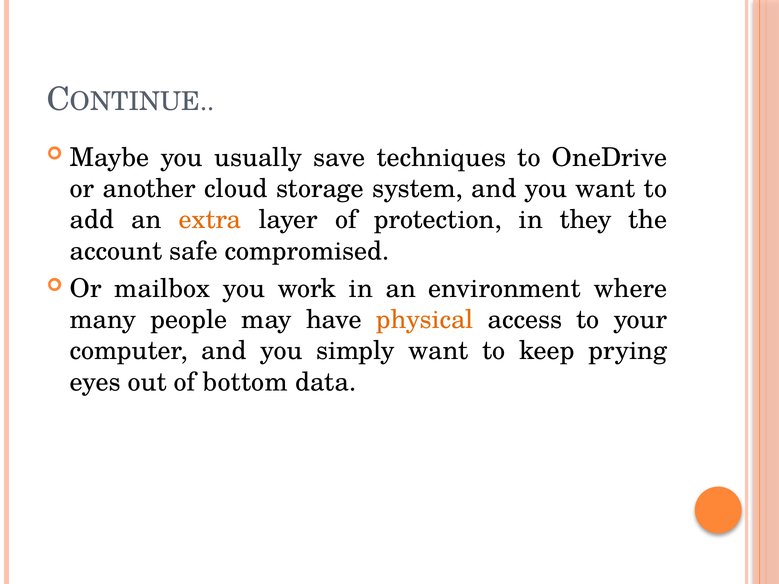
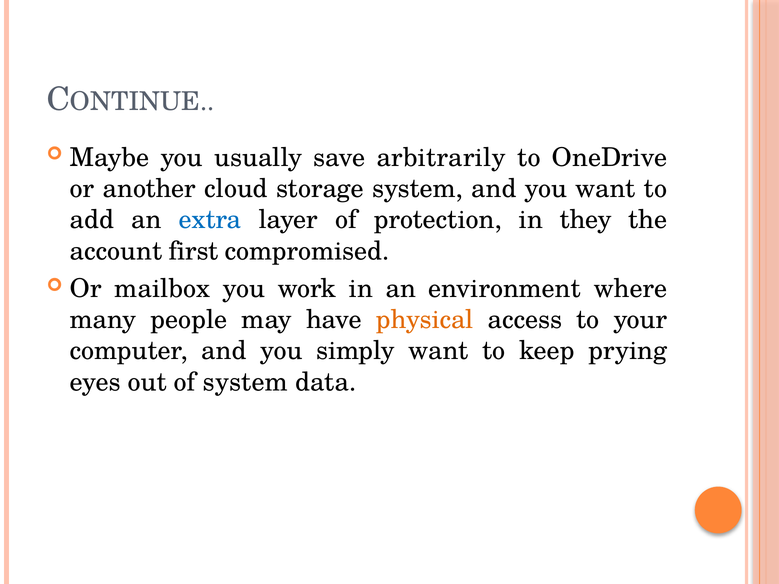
techniques: techniques -> arbitrarily
extra colour: orange -> blue
safe: safe -> first
of bottom: bottom -> system
